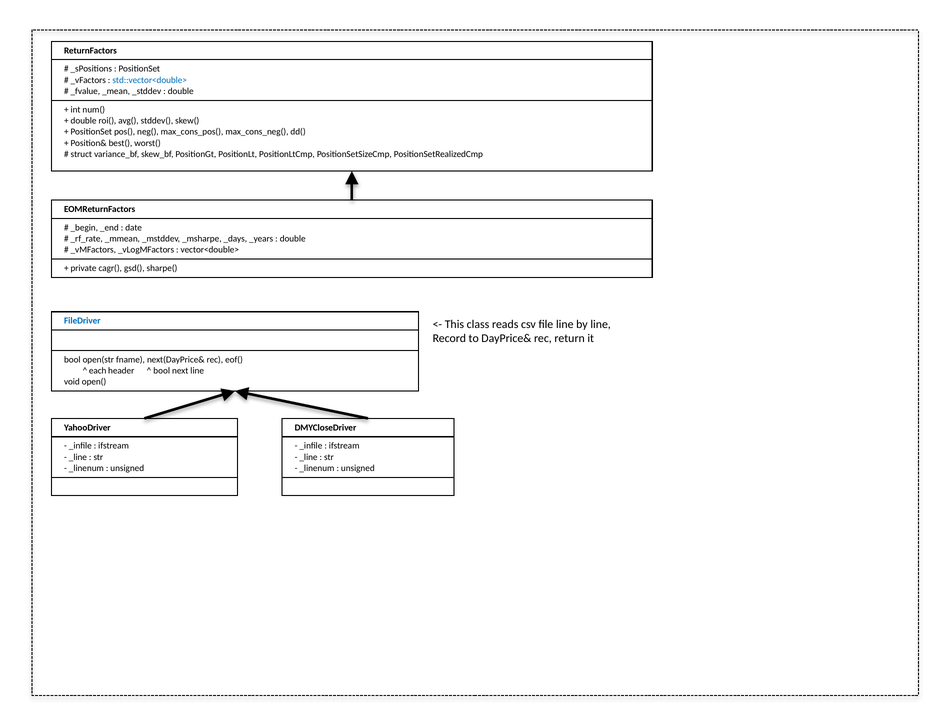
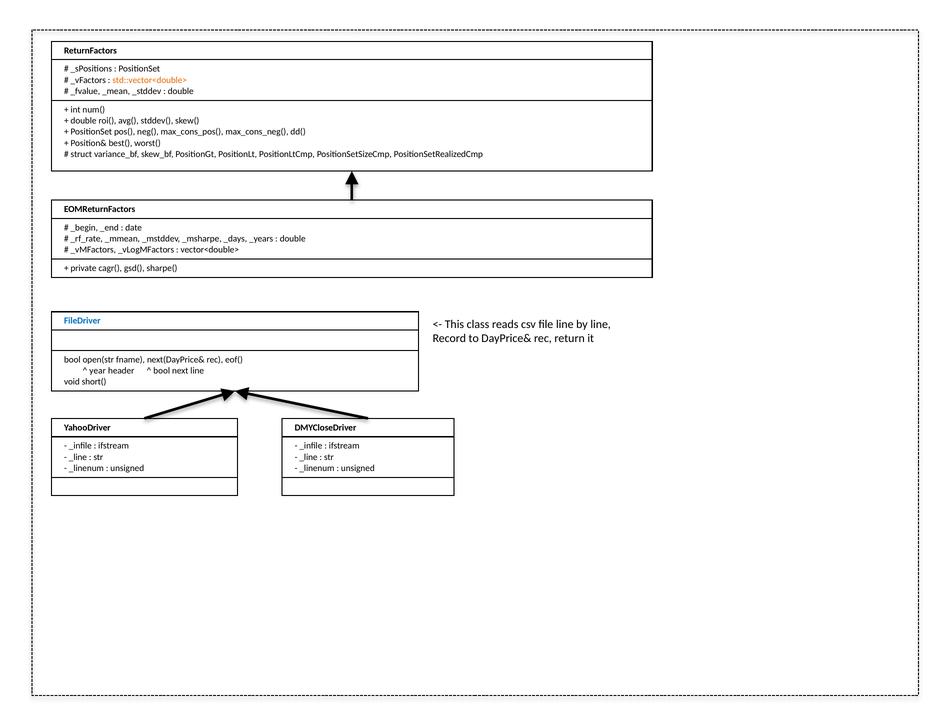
std::vector<double> colour: blue -> orange
each: each -> year
open(: open( -> short(
